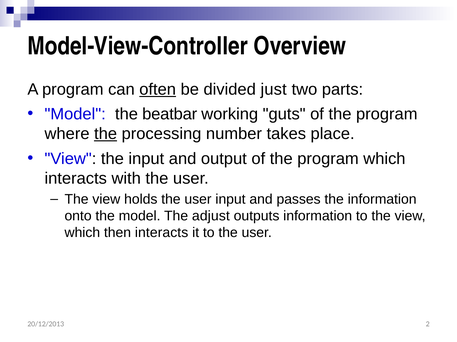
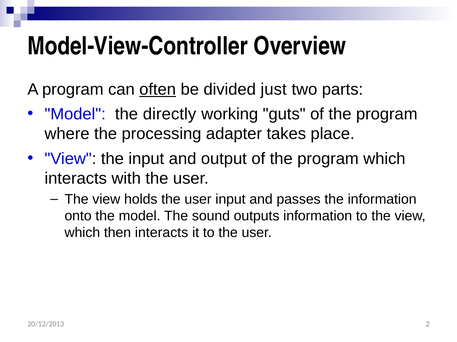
beatbar: beatbar -> directly
the at (106, 134) underline: present -> none
number: number -> adapter
adjust: adjust -> sound
